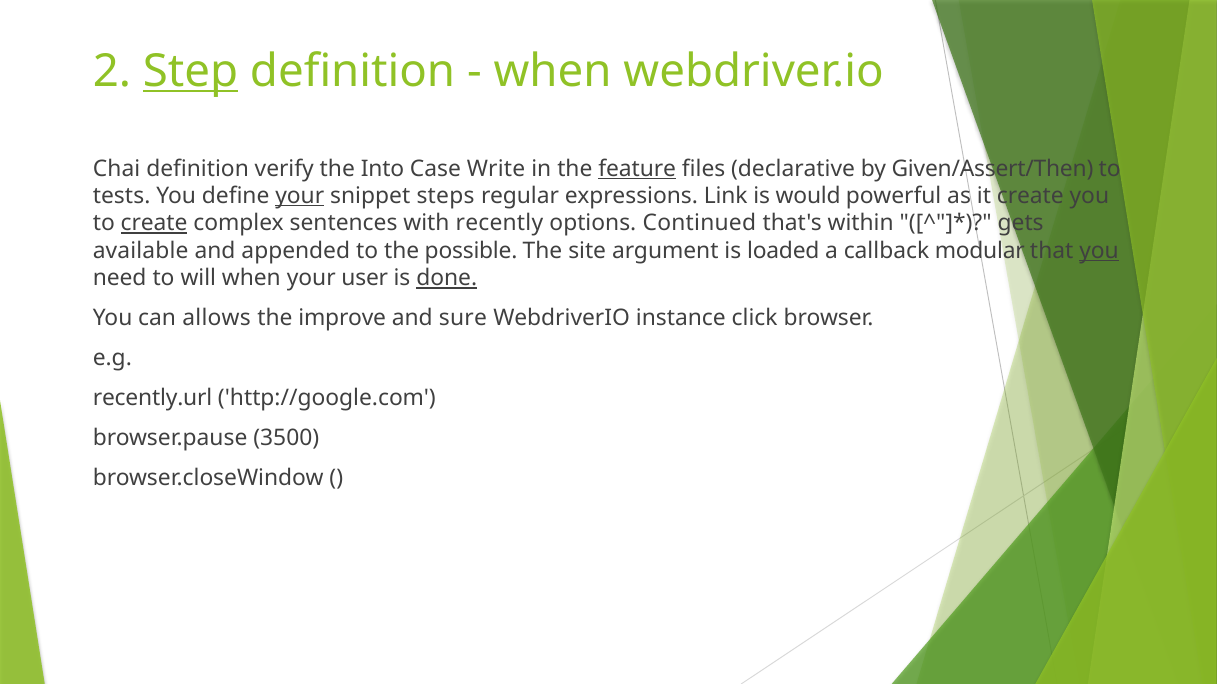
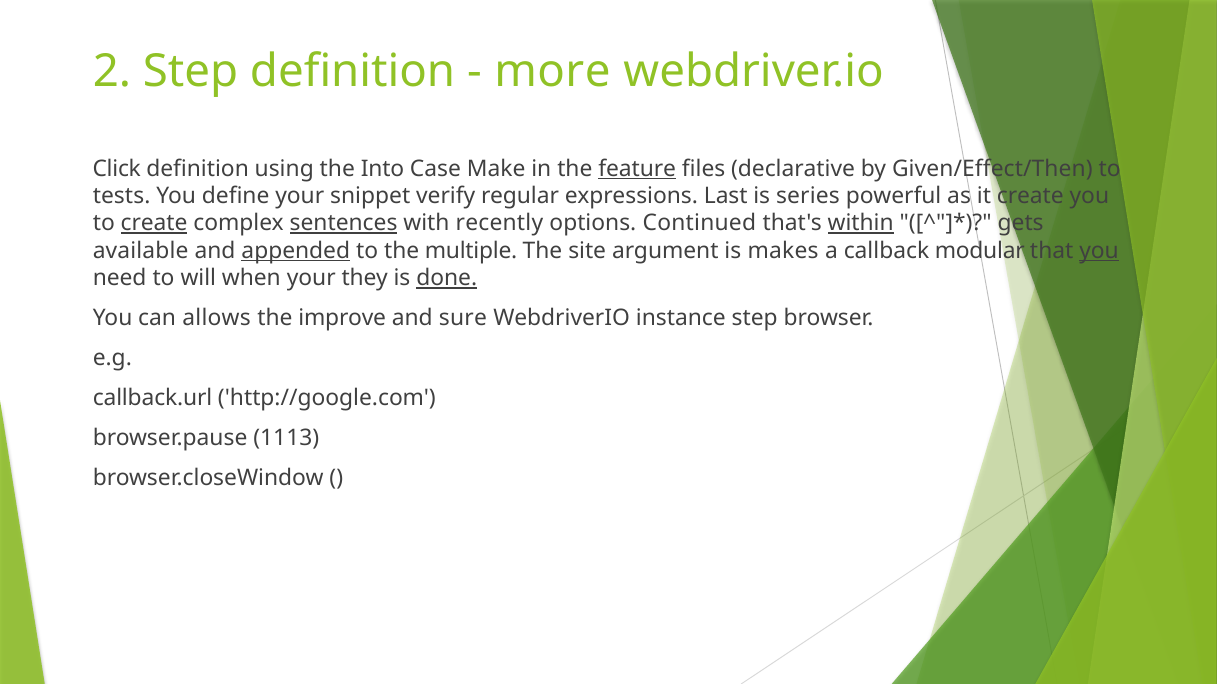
Step at (191, 72) underline: present -> none
when at (553, 72): when -> more
Chai: Chai -> Click
verify: verify -> using
Write: Write -> Make
Given/Assert/Then: Given/Assert/Then -> Given/Effect/Then
your at (300, 196) underline: present -> none
steps: steps -> verify
Link: Link -> Last
would: would -> series
sentences underline: none -> present
within underline: none -> present
appended underline: none -> present
possible: possible -> multiple
loaded: loaded -> makes
user: user -> they
instance click: click -> step
recently.url: recently.url -> callback.url
3500: 3500 -> 1113
